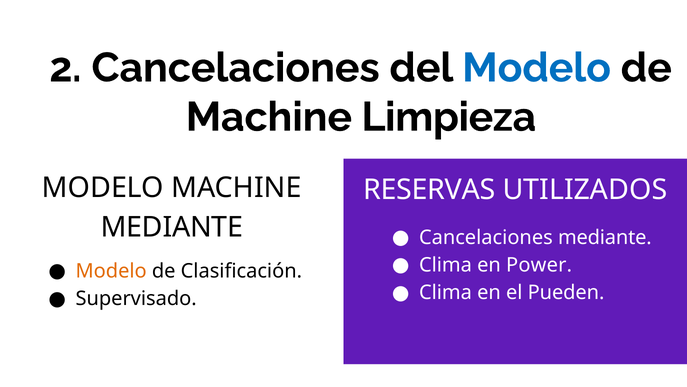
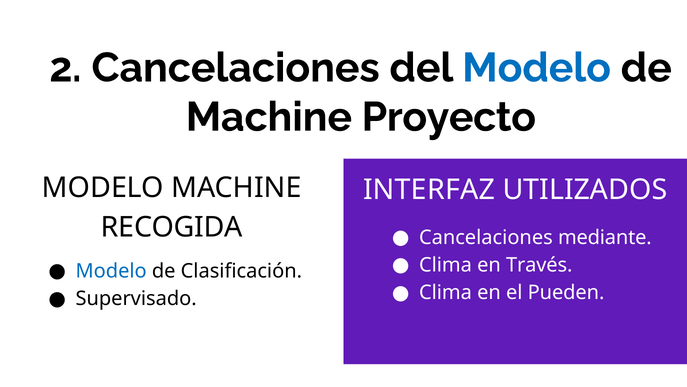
Limpieza: Limpieza -> Proyecto
RESERVAS: RESERVAS -> INTERFAZ
MEDIANTE at (172, 227): MEDIANTE -> RECOGIDA
Power: Power -> Través
Modelo at (111, 271) colour: orange -> blue
